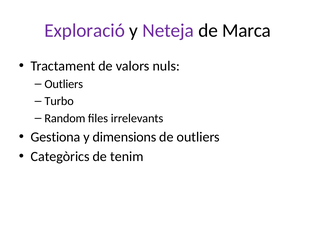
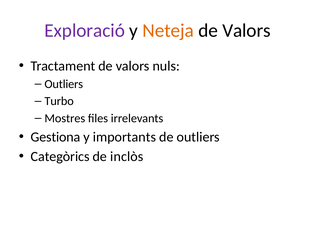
Neteja colour: purple -> orange
Marca at (247, 30): Marca -> Valors
Random: Random -> Mostres
dimensions: dimensions -> importants
tenim: tenim -> inclòs
